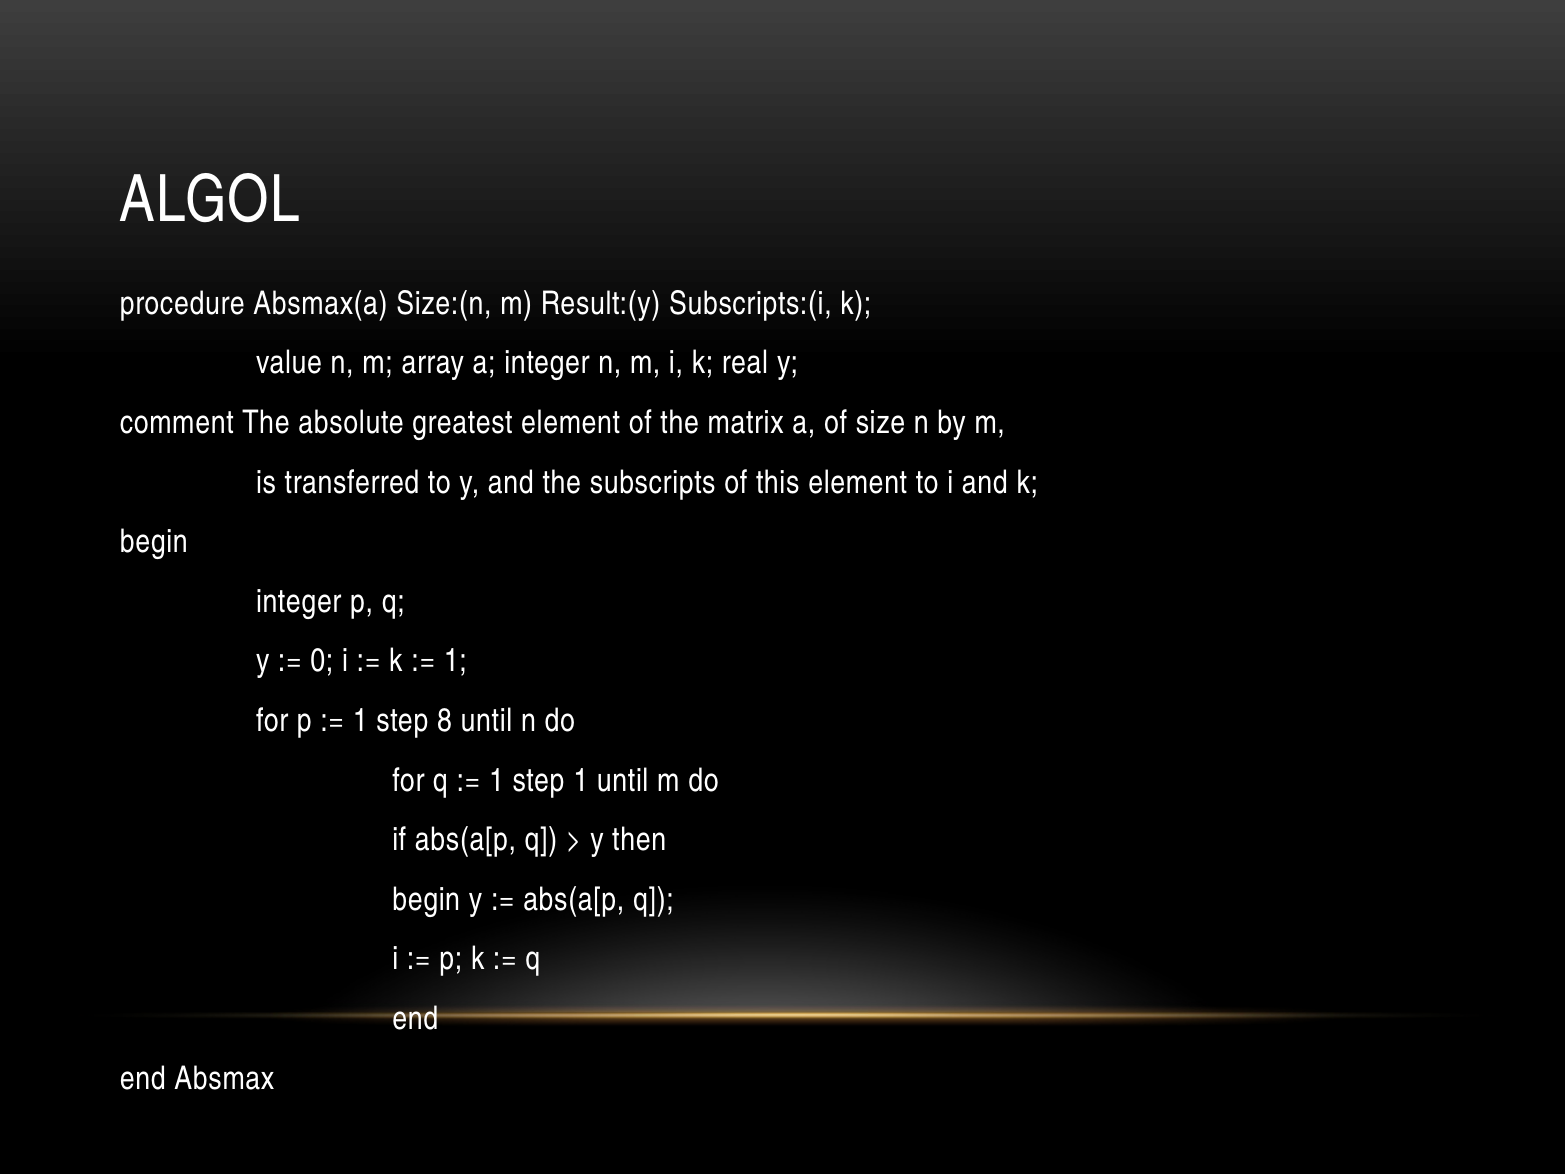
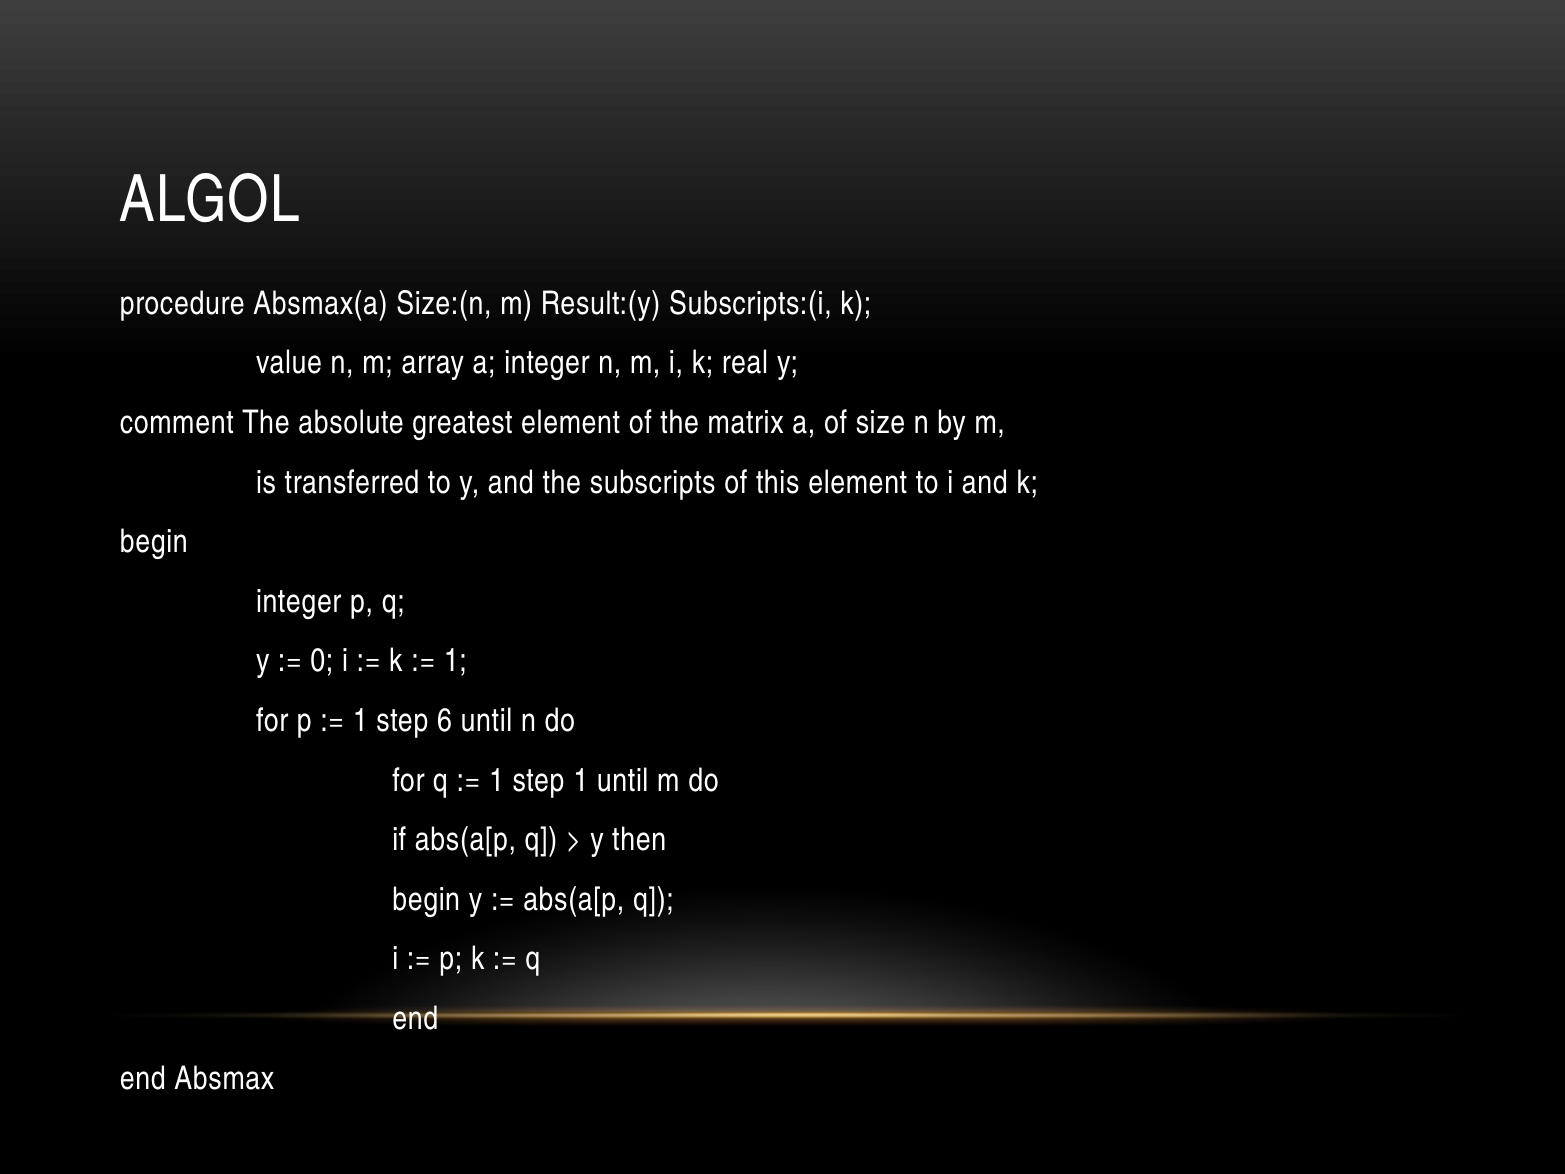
8: 8 -> 6
